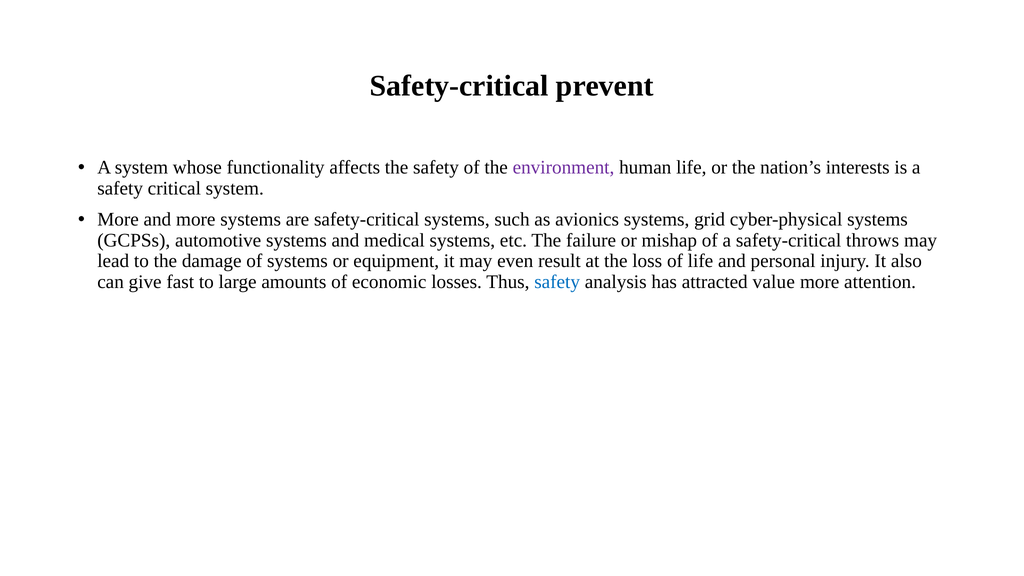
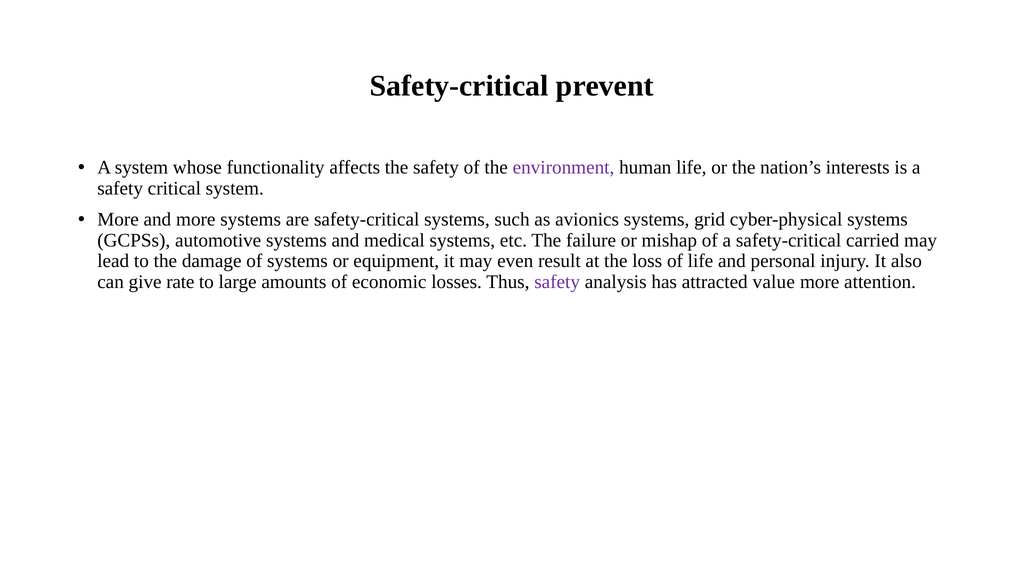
throws: throws -> carried
fast: fast -> rate
safety at (557, 282) colour: blue -> purple
